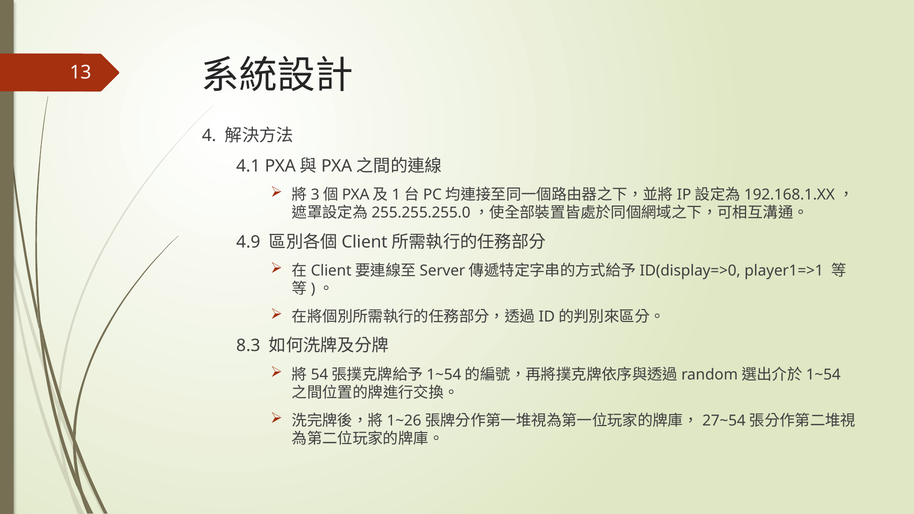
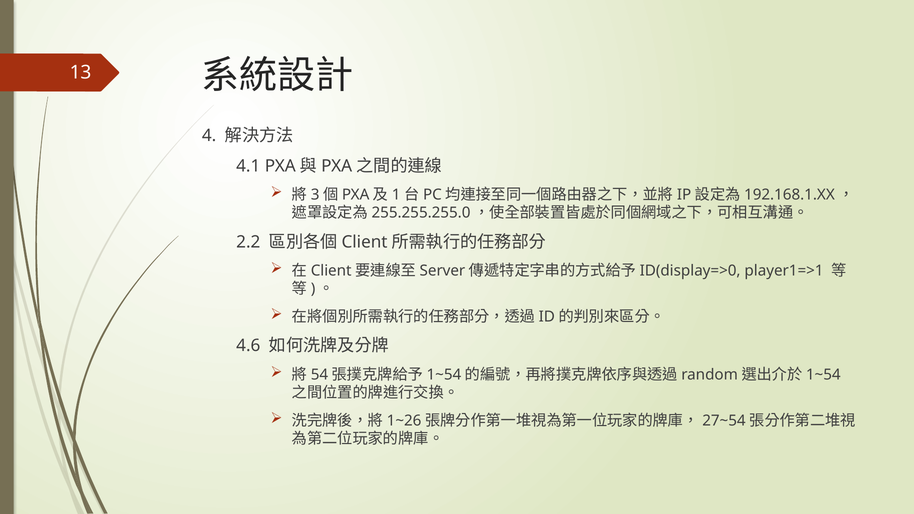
4.9: 4.9 -> 2.2
8.3: 8.3 -> 4.6
